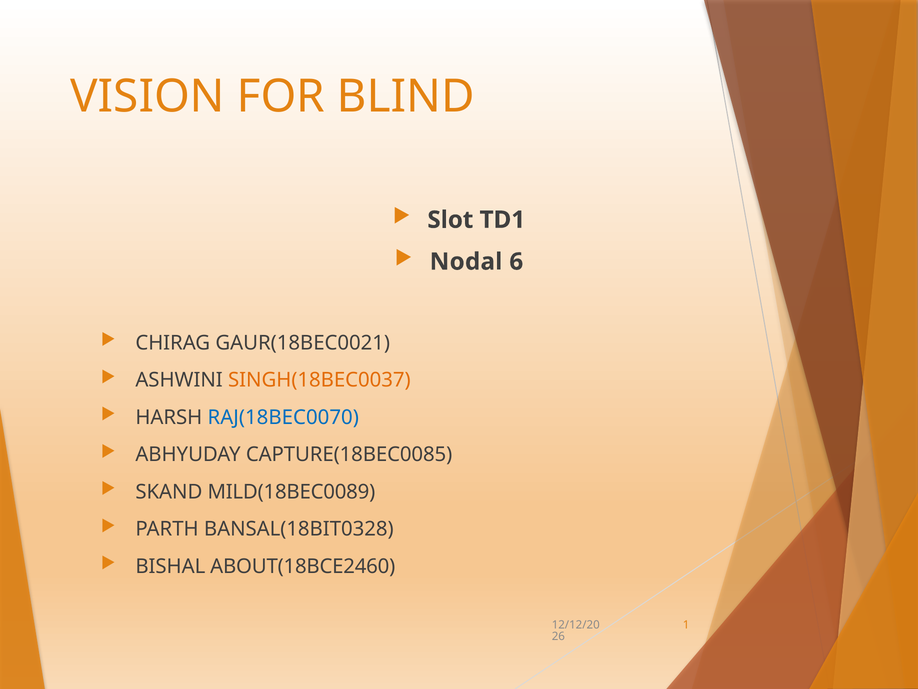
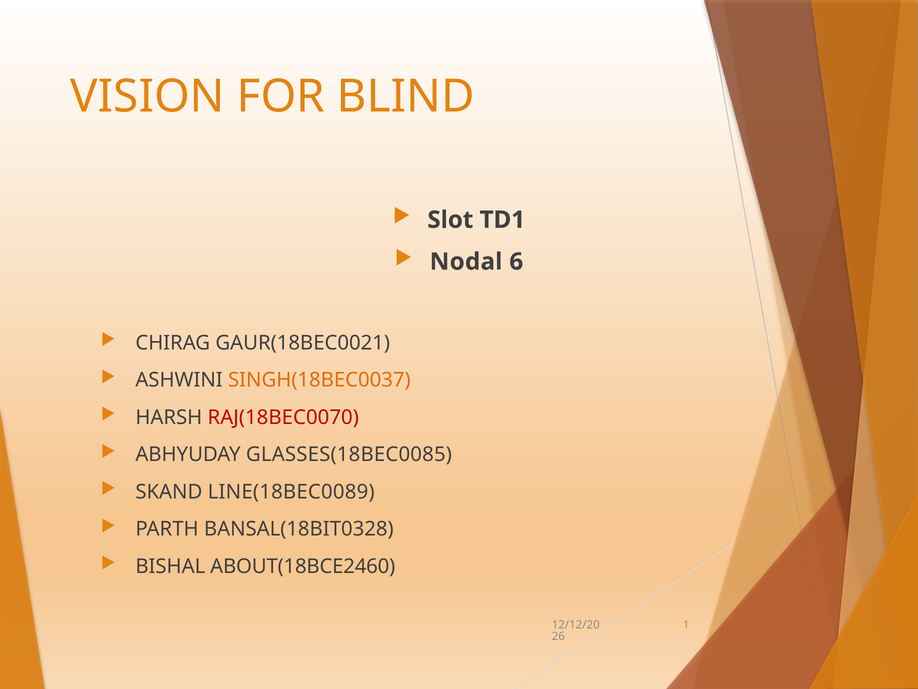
RAJ(18BEC0070 colour: blue -> red
CAPTURE(18BEC0085: CAPTURE(18BEC0085 -> GLASSES(18BEC0085
MILD(18BEC0089: MILD(18BEC0089 -> LINE(18BEC0089
